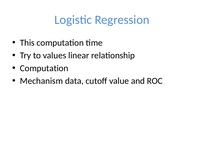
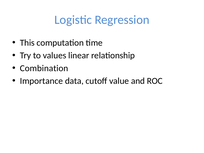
Computation at (44, 68): Computation -> Combination
Mechanism: Mechanism -> Importance
